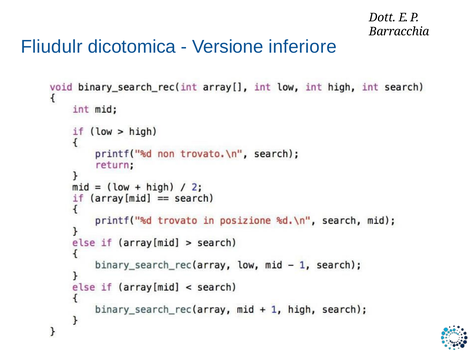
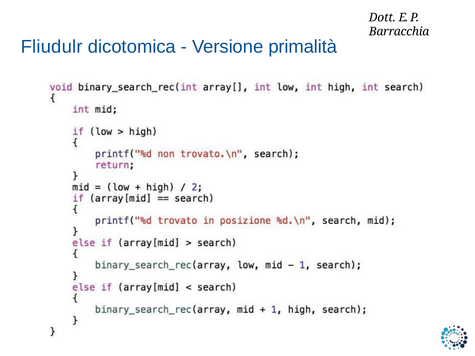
inferiore: inferiore -> primalità
